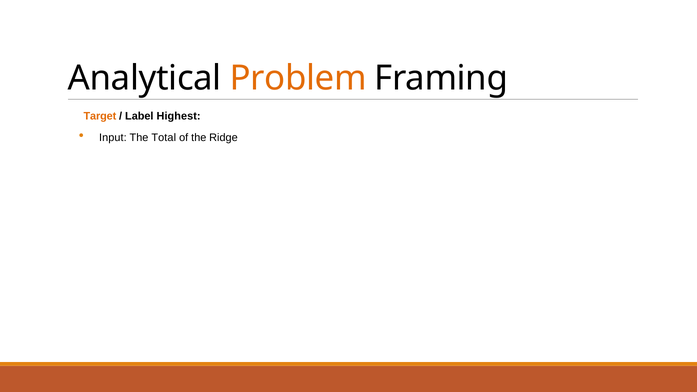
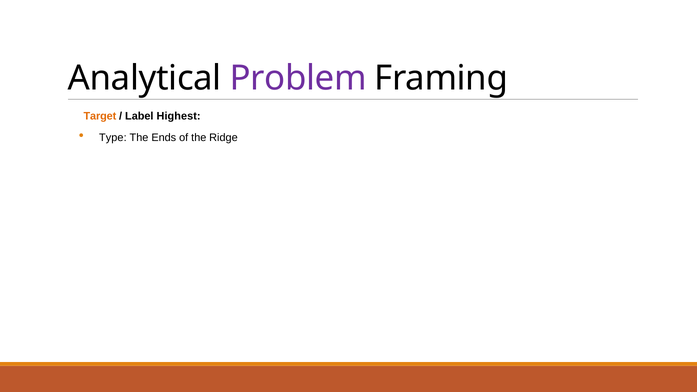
Problem colour: orange -> purple
Input: Input -> Type
Total: Total -> Ends
